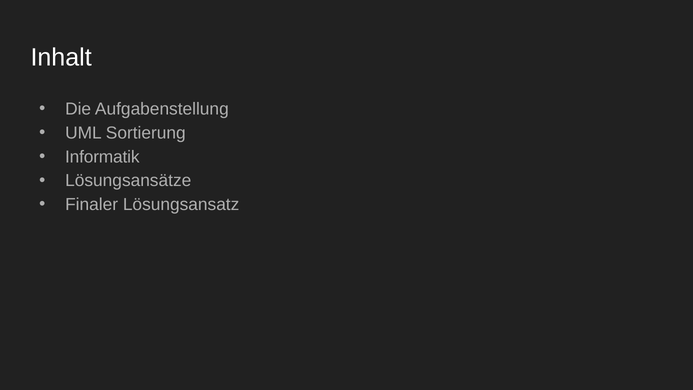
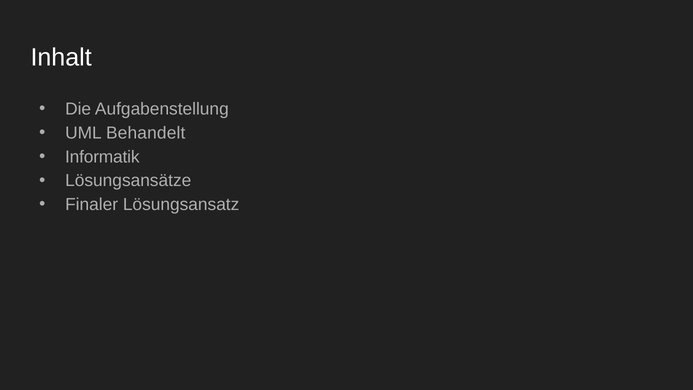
Sortierung: Sortierung -> Behandelt
